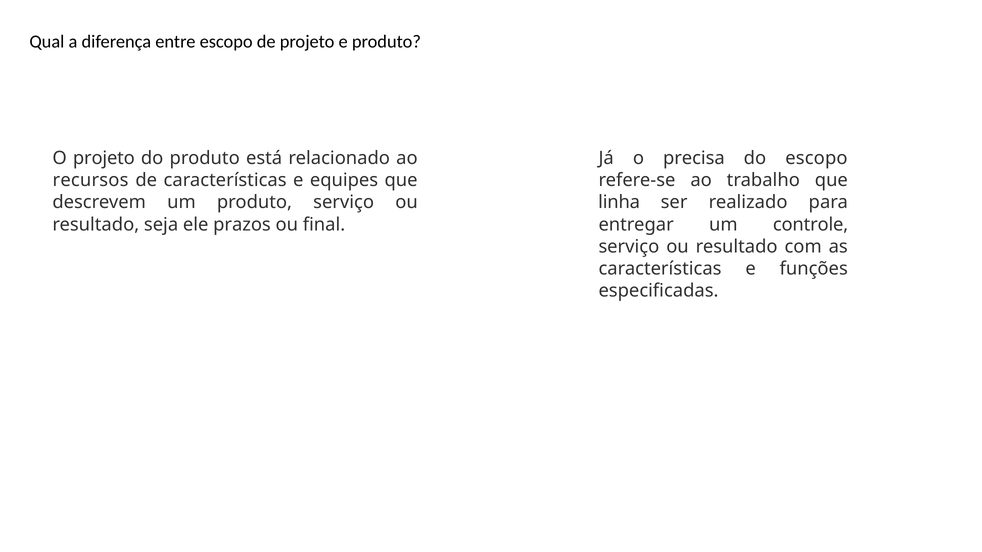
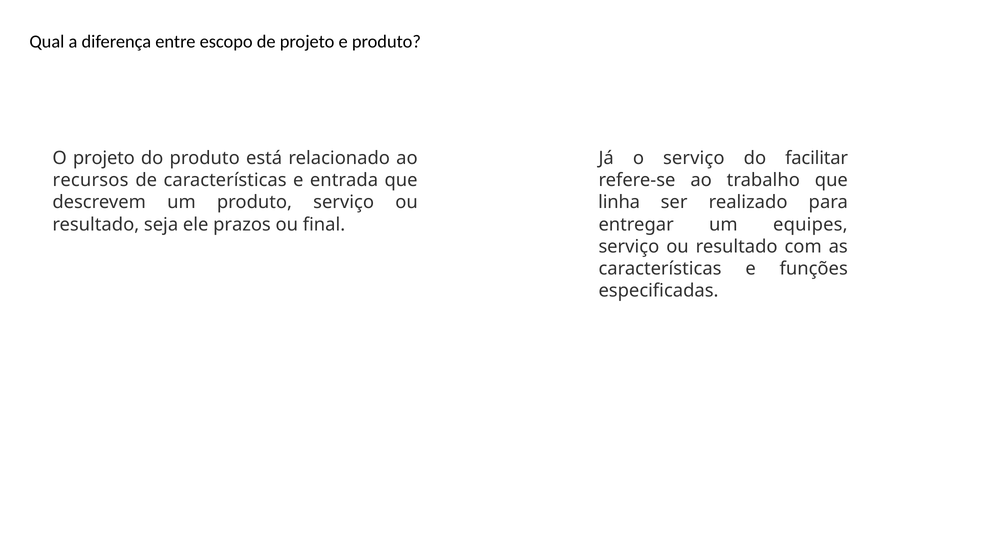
o precisa: precisa -> serviço
do escopo: escopo -> facilitar
equipes: equipes -> entrada
controle: controle -> equipes
